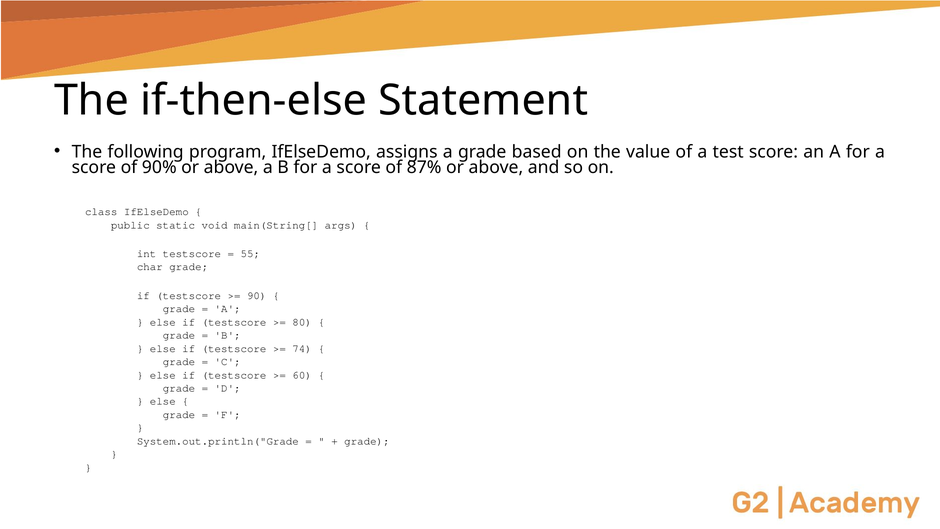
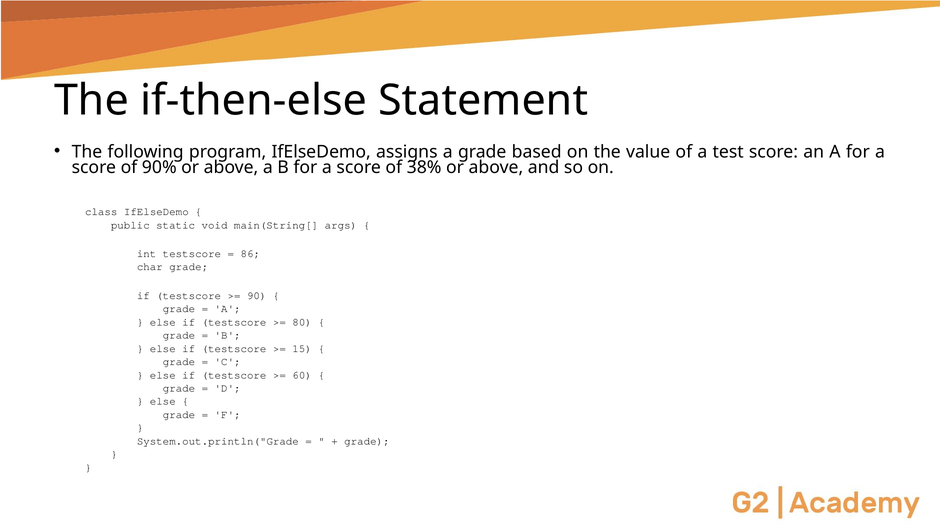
87%: 87% -> 38%
55: 55 -> 86
74: 74 -> 15
